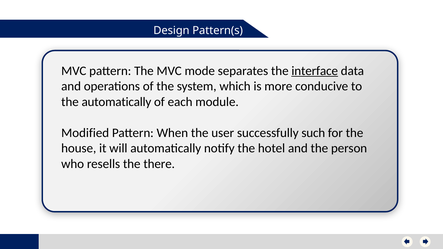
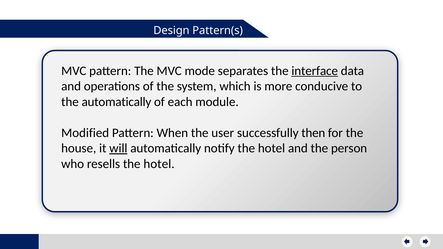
such: such -> then
will underline: none -> present
resells the there: there -> hotel
